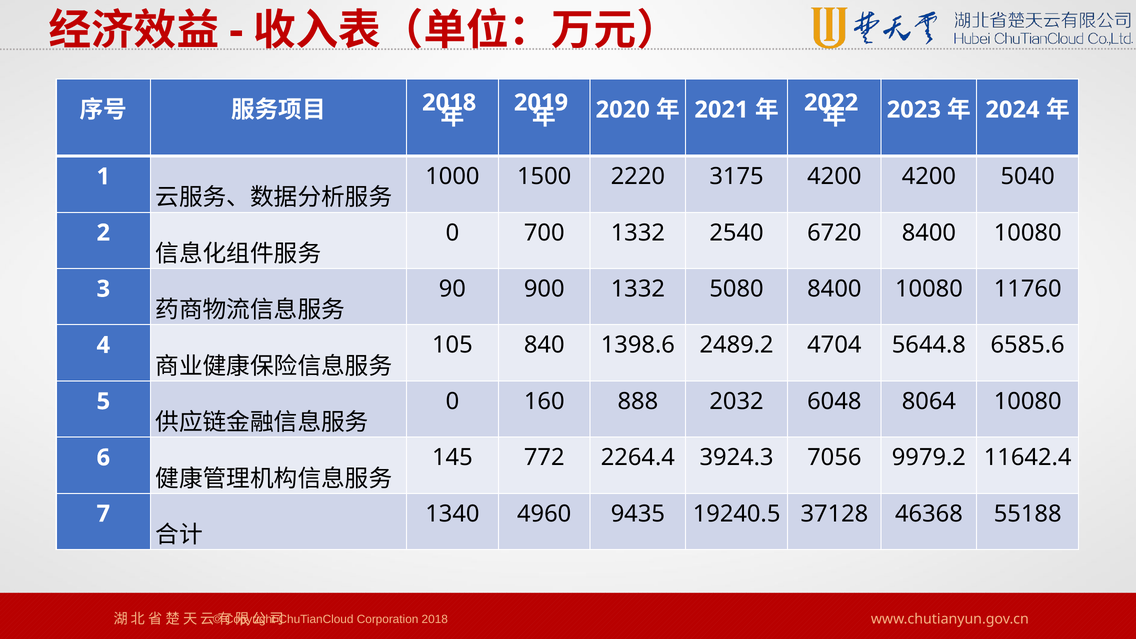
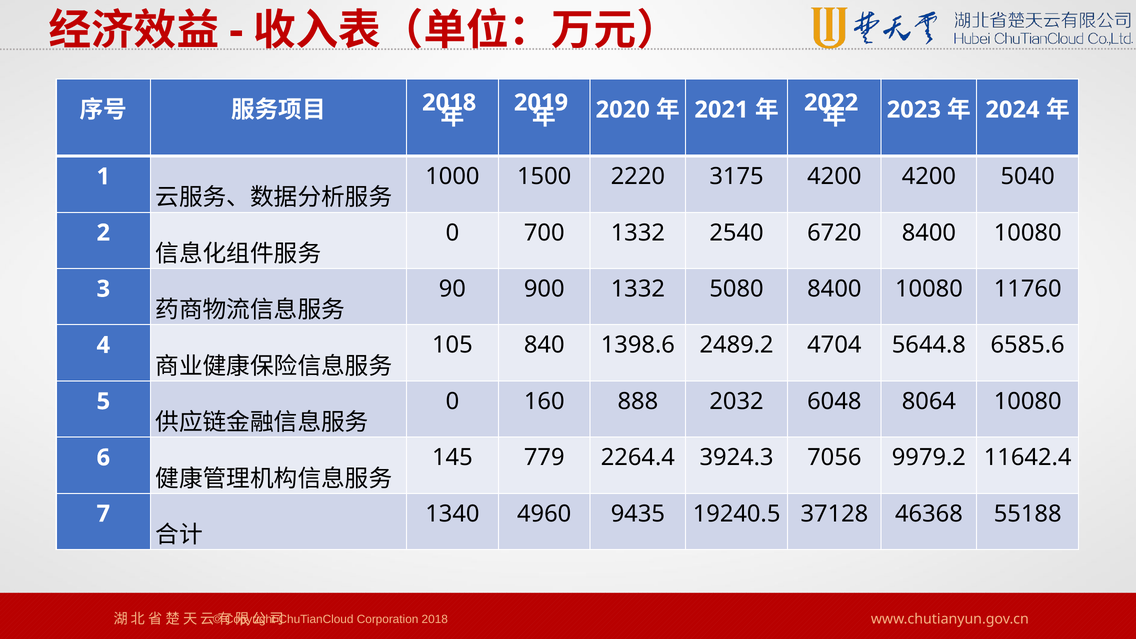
772: 772 -> 779
